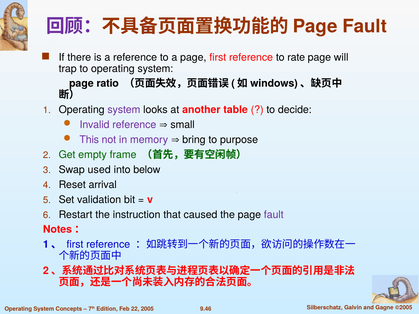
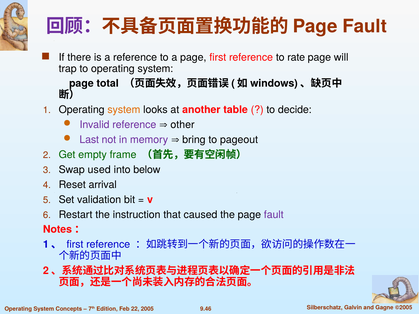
ratio: ratio -> total
system at (124, 110) colour: purple -> orange
small: small -> other
This: This -> Last
purpose: purpose -> pageout
